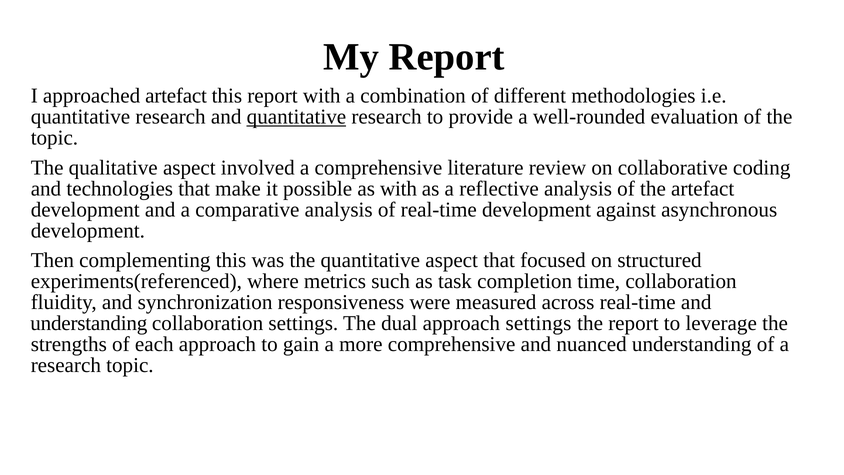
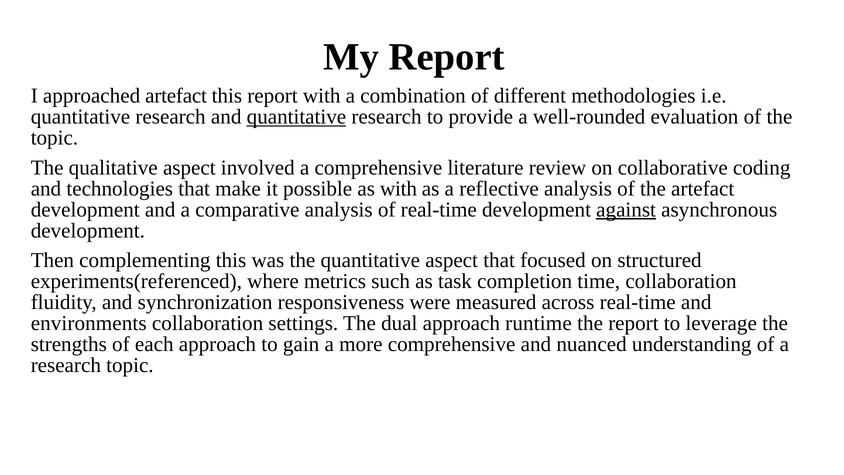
against underline: none -> present
understanding at (89, 323): understanding -> environments
approach settings: settings -> runtime
